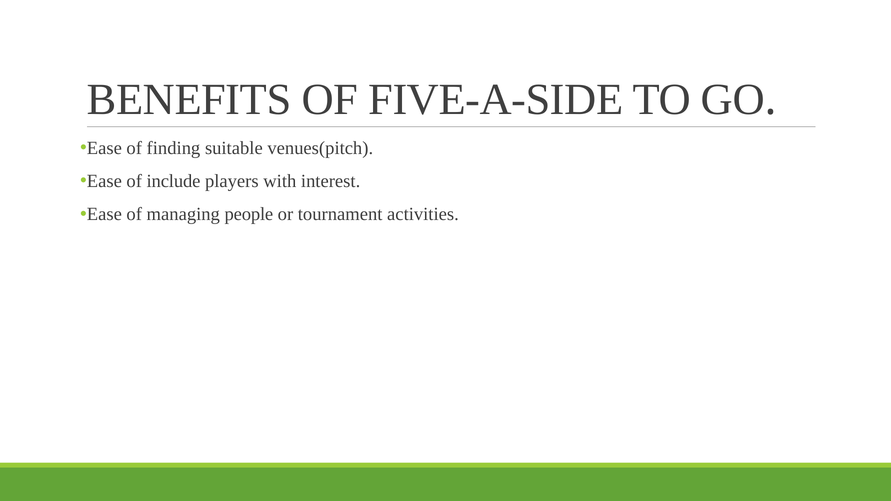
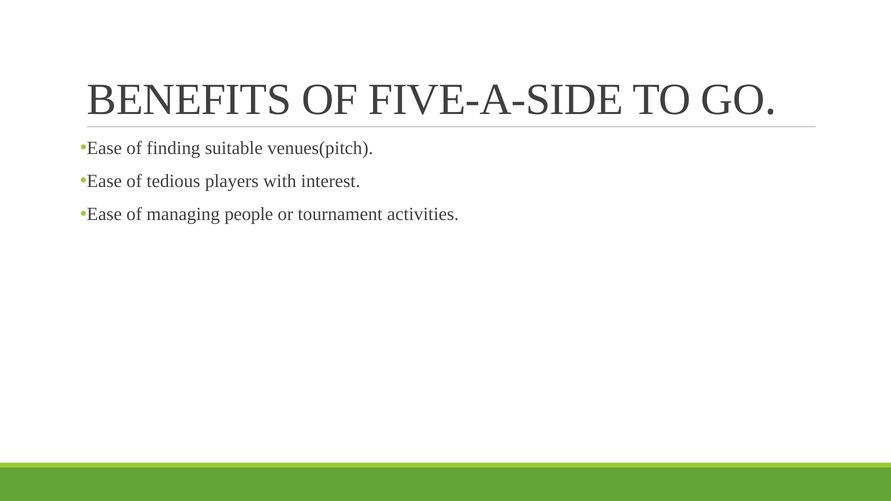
include: include -> tedious
